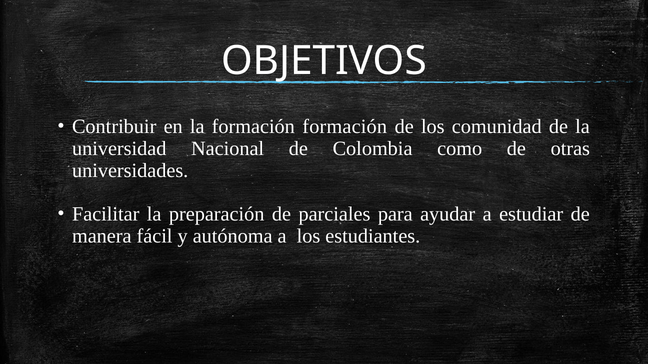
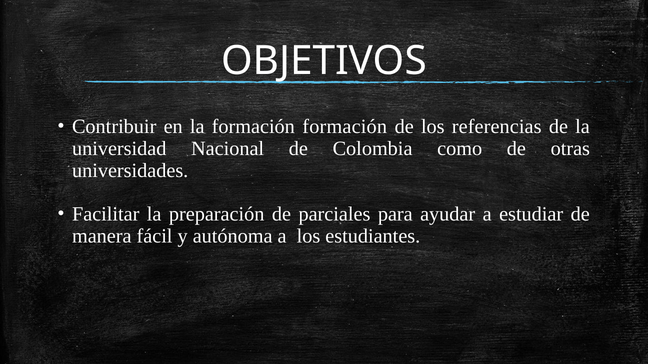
comunidad: comunidad -> referencias
